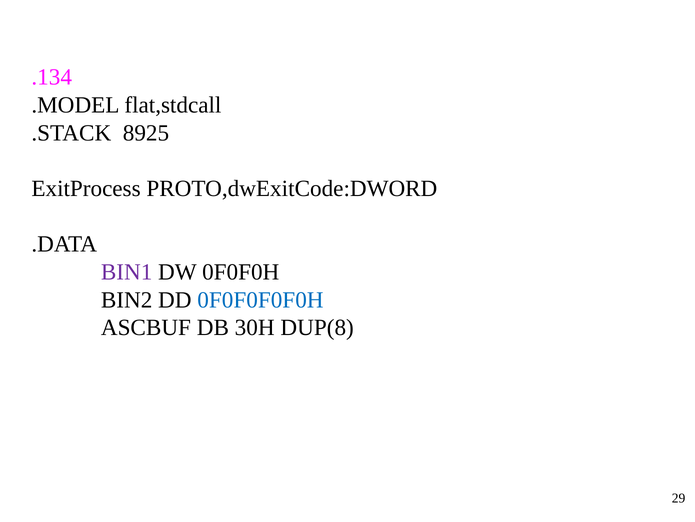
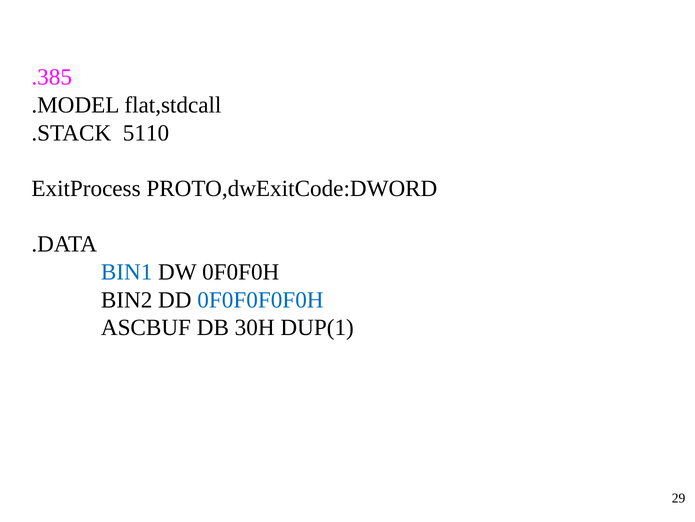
.134: .134 -> .385
8925: 8925 -> 5110
BIN1 colour: purple -> blue
DUP(8: DUP(8 -> DUP(1
